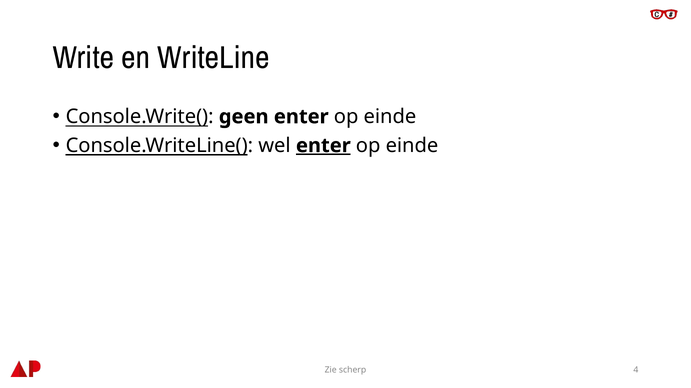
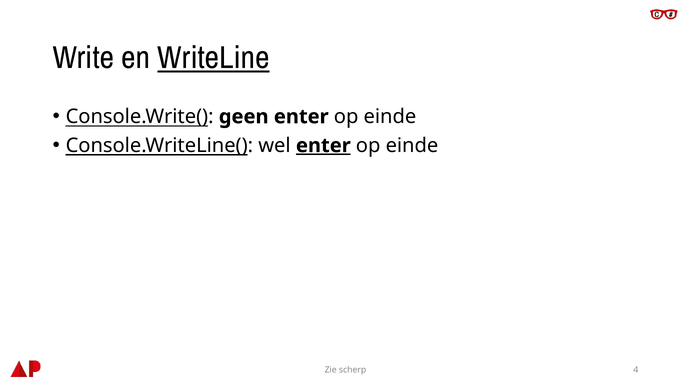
WriteLine underline: none -> present
